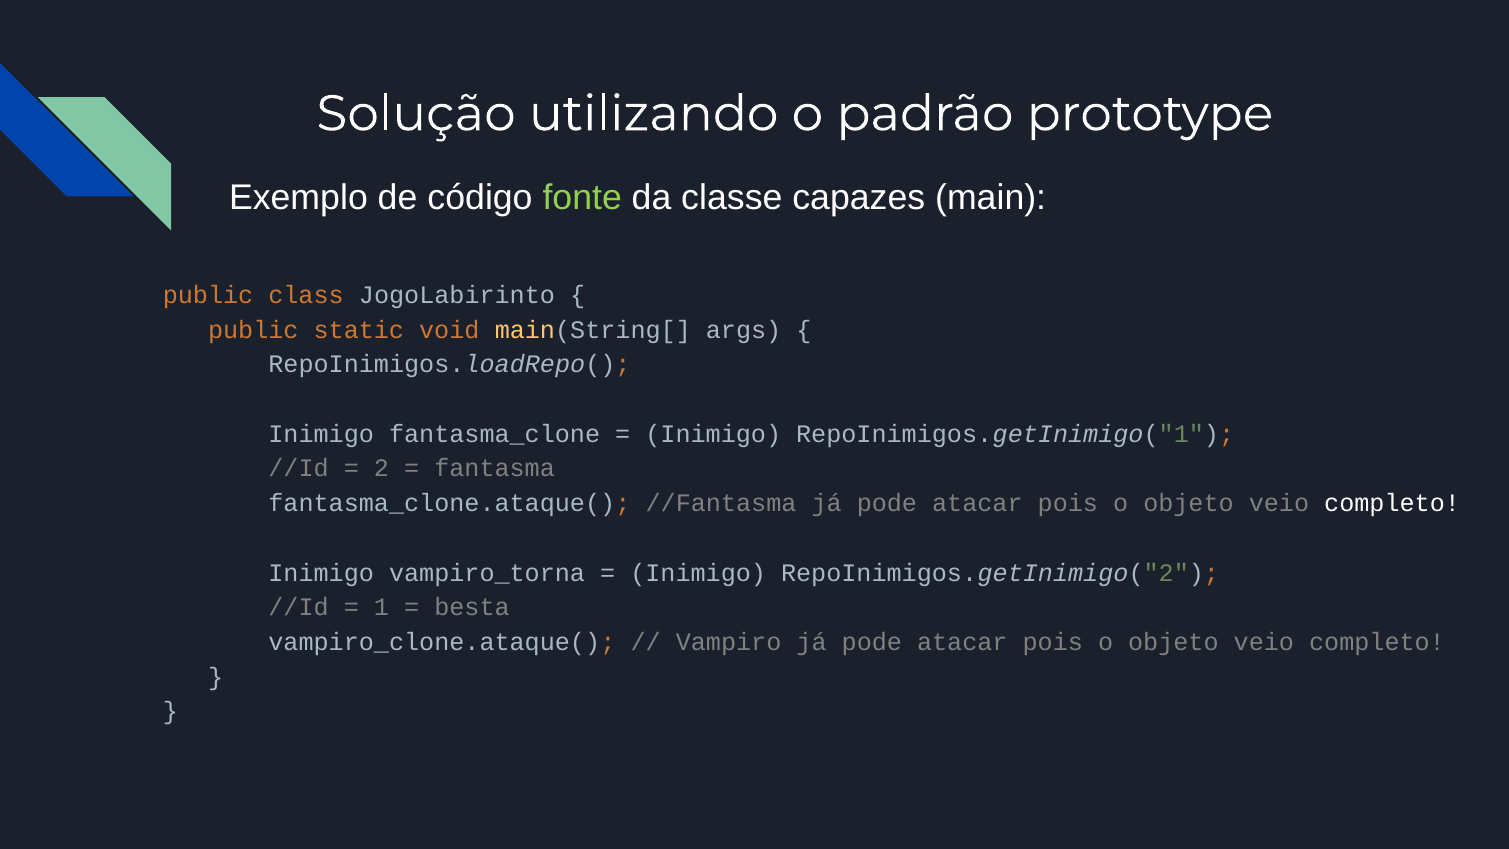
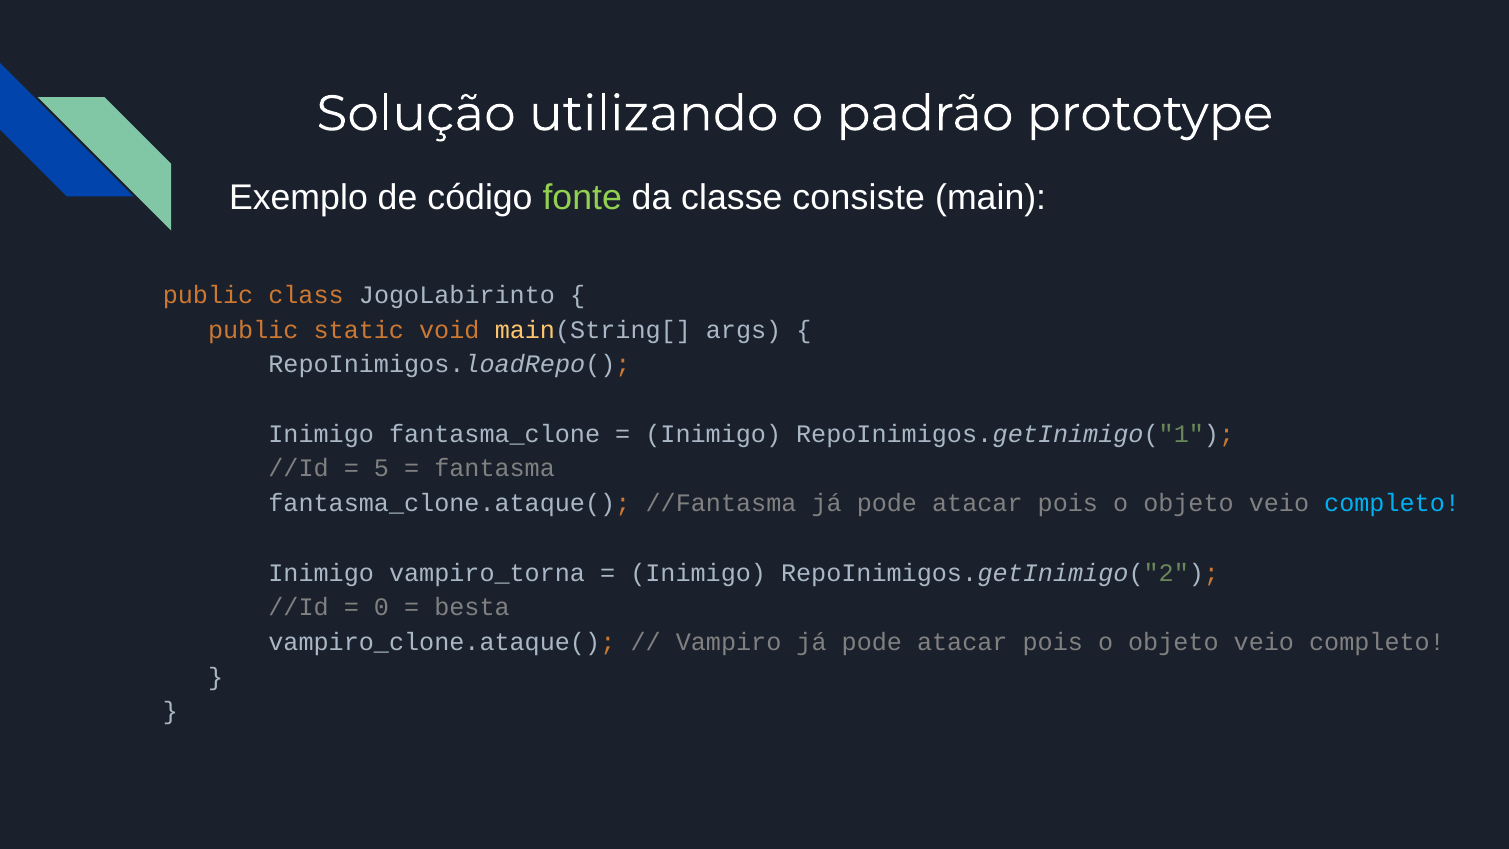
capazes: capazes -> consiste
2: 2 -> 5
completo at (1392, 503) colour: white -> light blue
1: 1 -> 0
